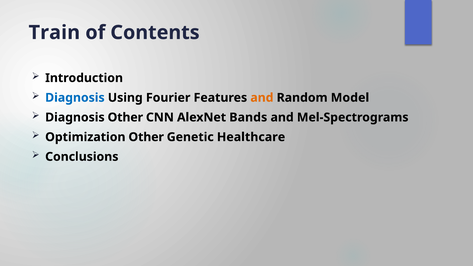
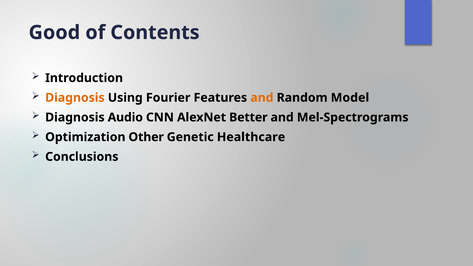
Train: Train -> Good
Diagnosis at (75, 98) colour: blue -> orange
Diagnosis Other: Other -> Audio
Bands: Bands -> Better
